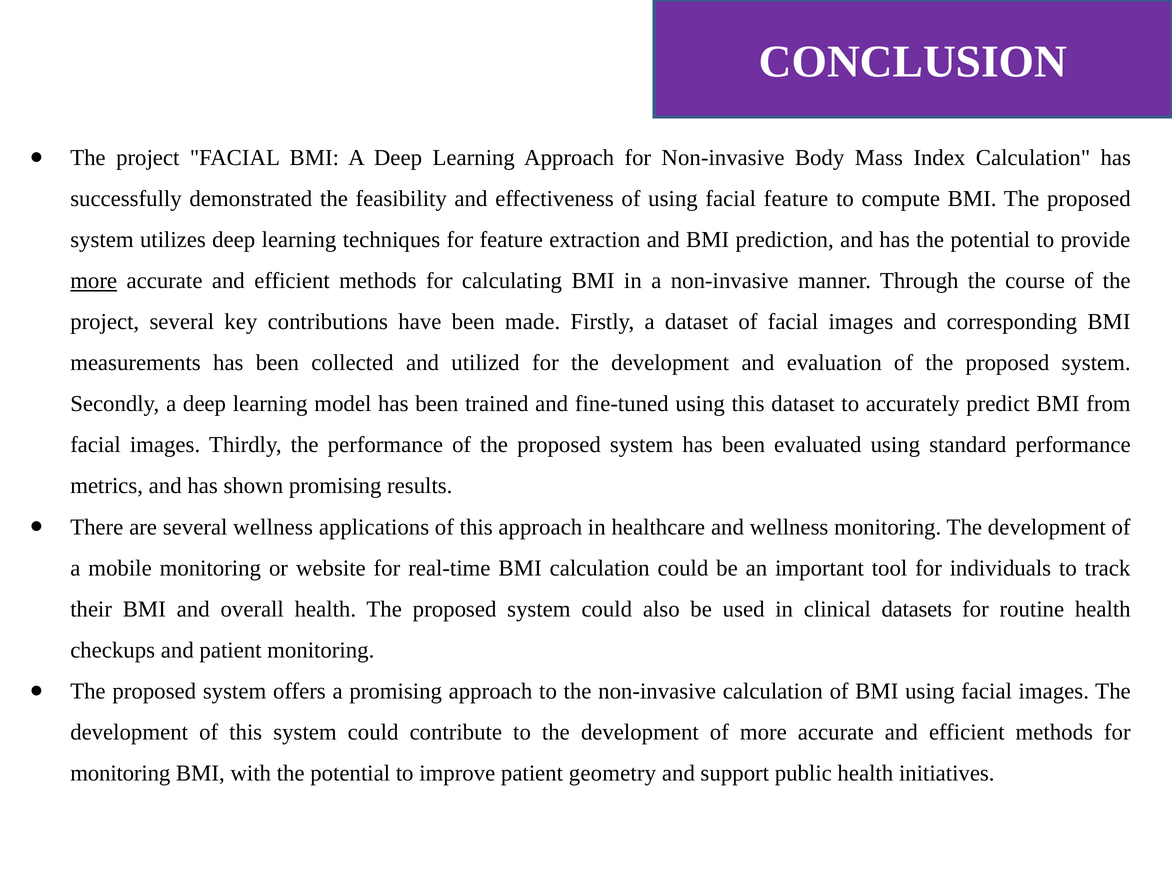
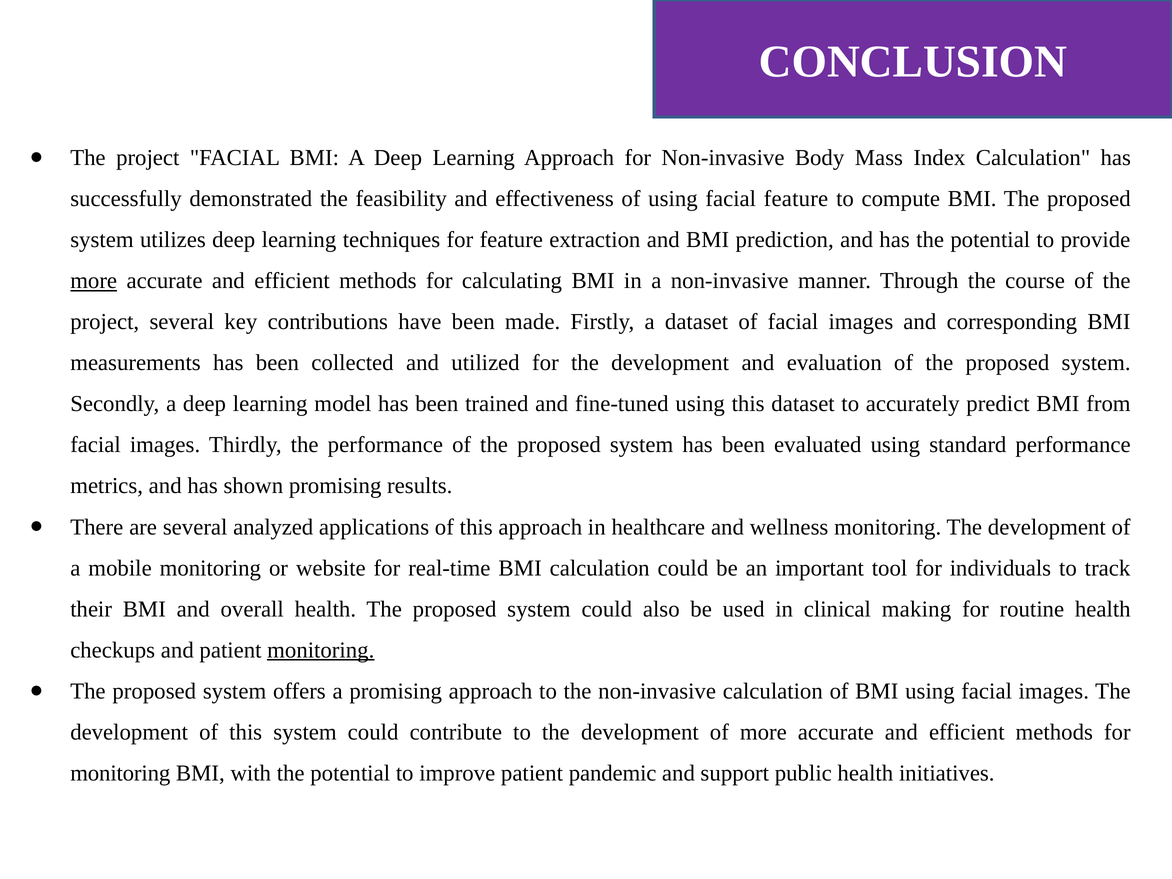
several wellness: wellness -> analyzed
datasets: datasets -> making
monitoring at (321, 650) underline: none -> present
geometry: geometry -> pandemic
